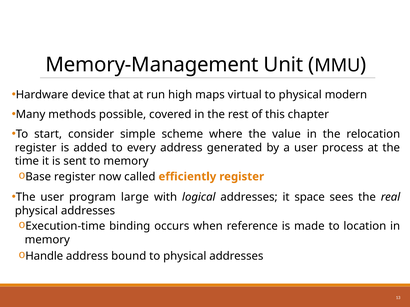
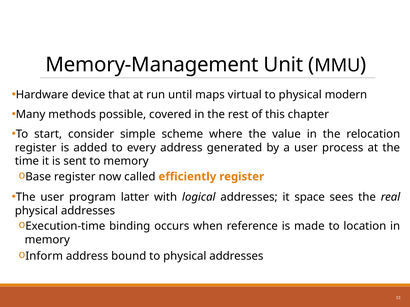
high: high -> until
large: large -> latter
Handle: Handle -> Inform
